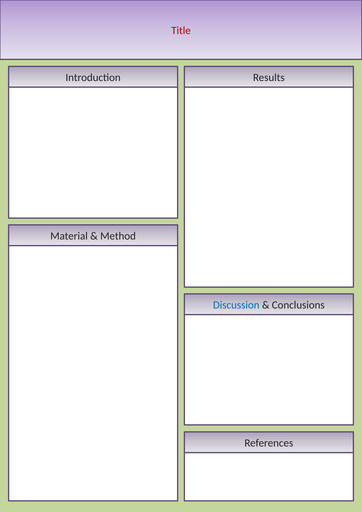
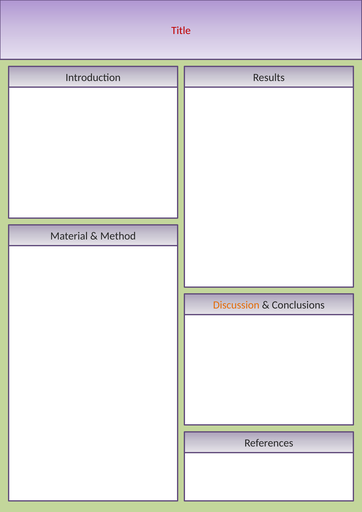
Discussion colour: blue -> orange
